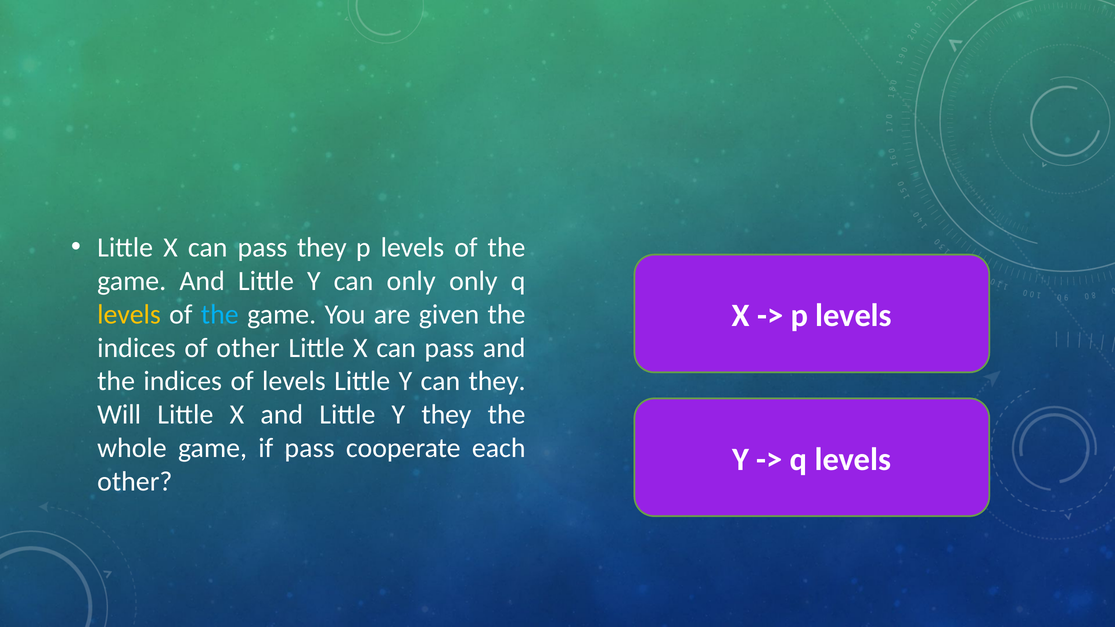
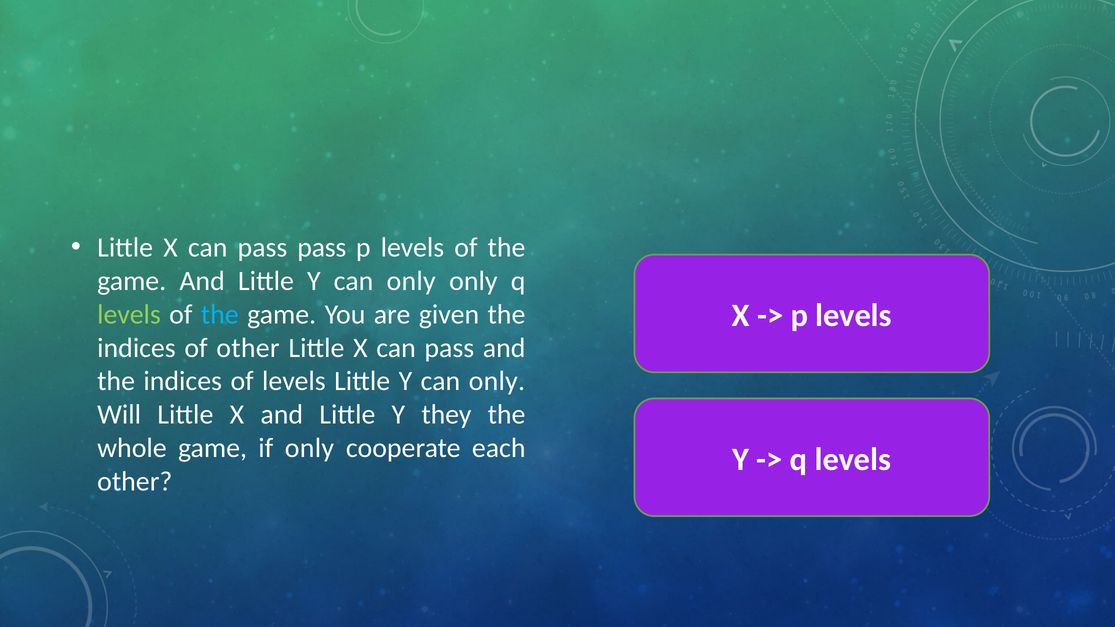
pass they: they -> pass
levels at (129, 314) colour: yellow -> light green
they at (497, 381): they -> only
if pass: pass -> only
